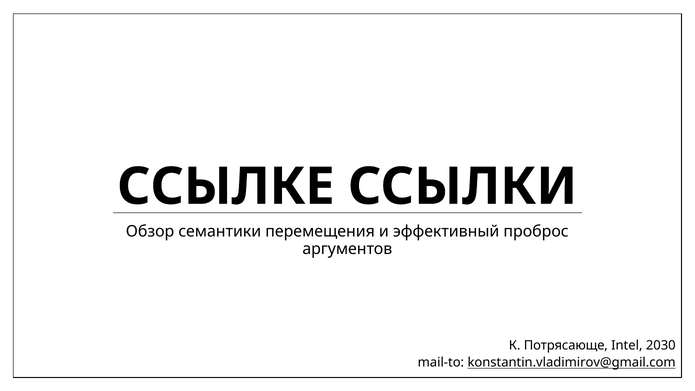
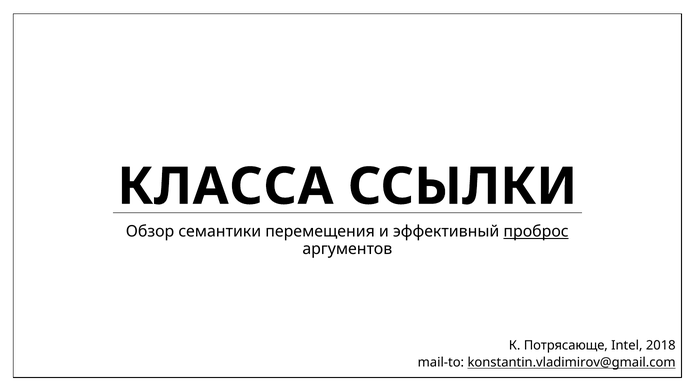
ССЫЛКЕ: ССЫЛКЕ -> КЛАССА
проброс underline: none -> present
2030: 2030 -> 2018
